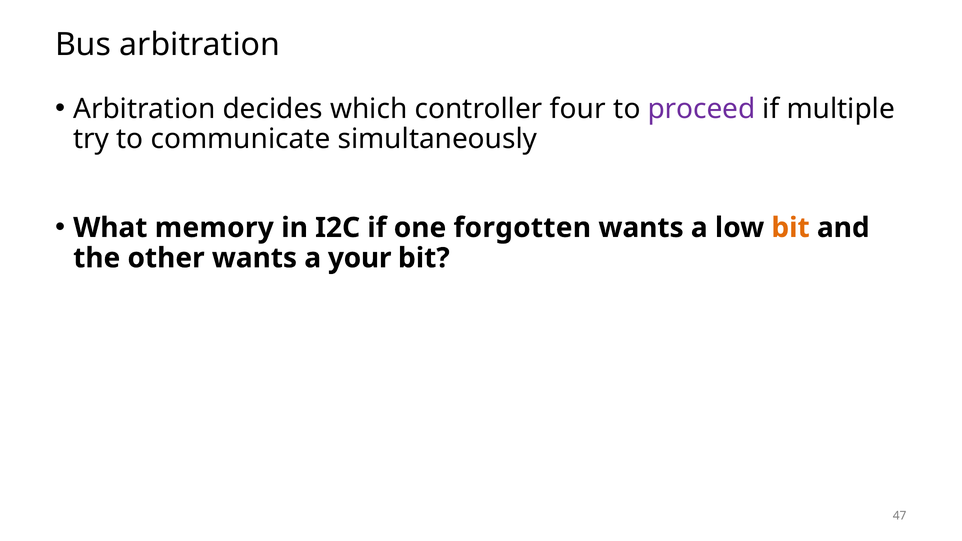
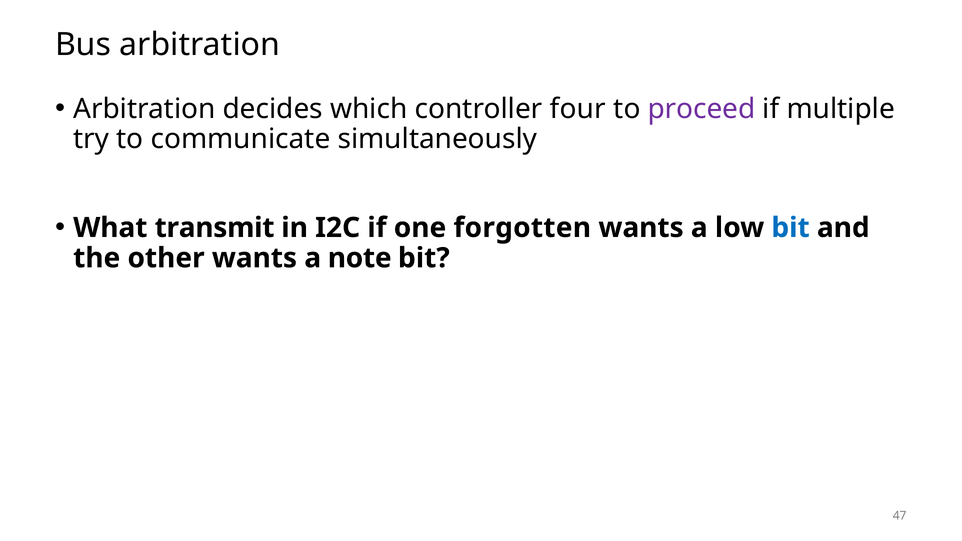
memory: memory -> transmit
bit at (791, 228) colour: orange -> blue
your: your -> note
